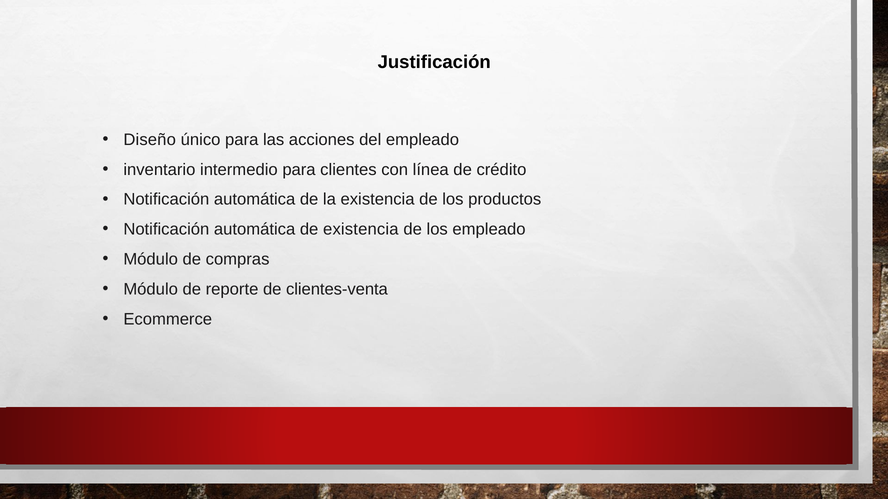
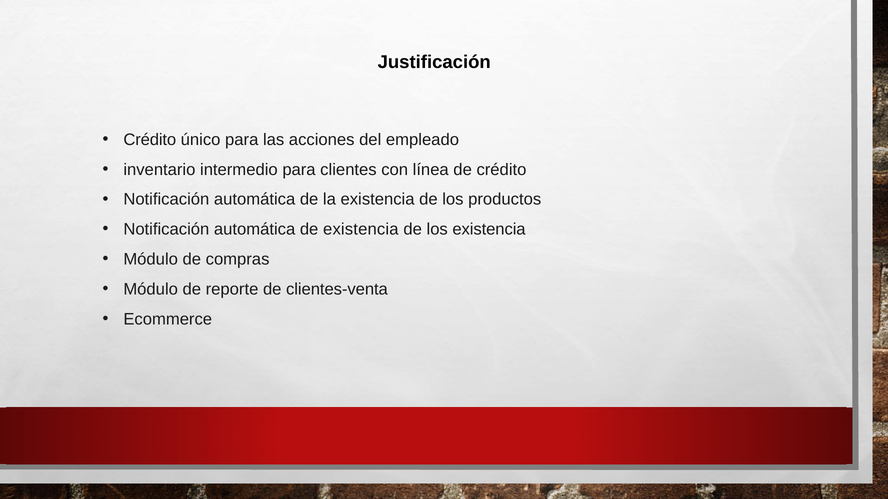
Diseño at (150, 140): Diseño -> Crédito
los empleado: empleado -> existencia
